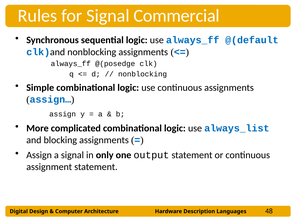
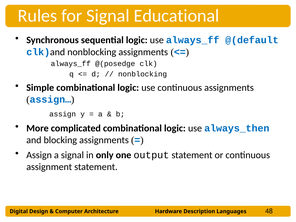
Commercial: Commercial -> Educational
always_list: always_list -> always_then
